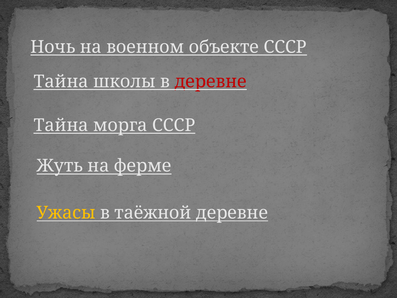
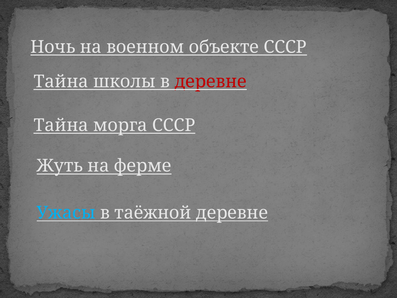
Ужасы colour: yellow -> light blue
